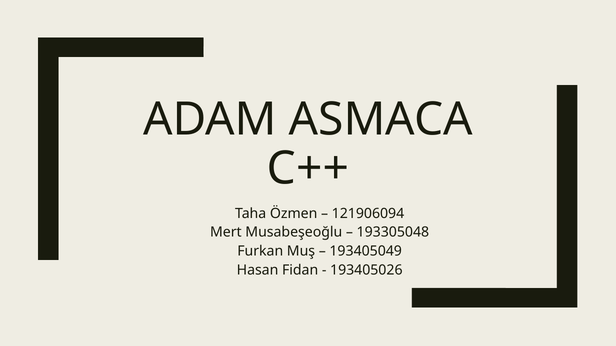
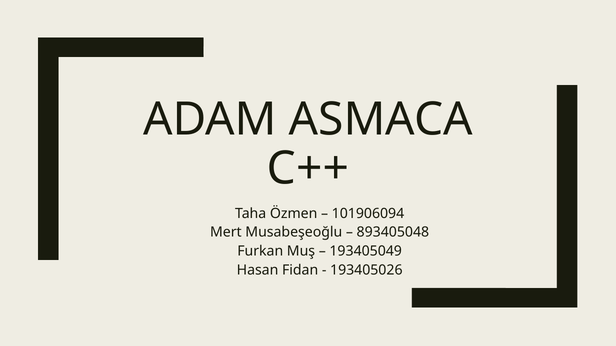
121906094: 121906094 -> 101906094
193305048: 193305048 -> 893405048
